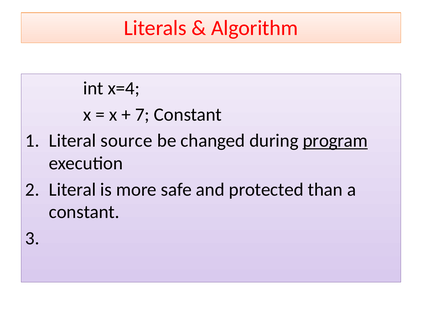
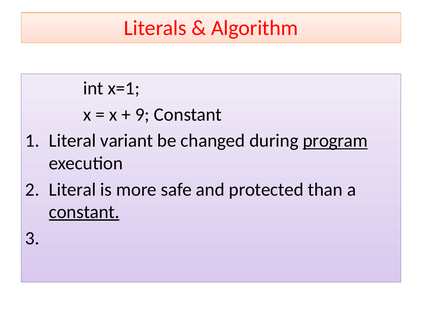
x=4: x=4 -> x=1
7: 7 -> 9
source: source -> variant
constant at (84, 212) underline: none -> present
